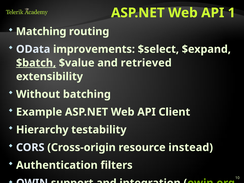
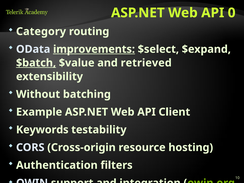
1: 1 -> 0
Matching: Matching -> Category
improvements underline: none -> present
Hierarchy: Hierarchy -> Keywords
instead: instead -> hosting
